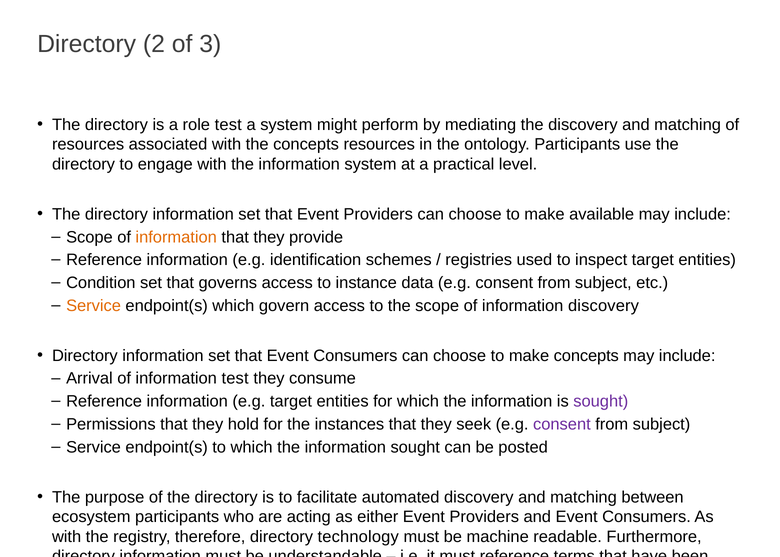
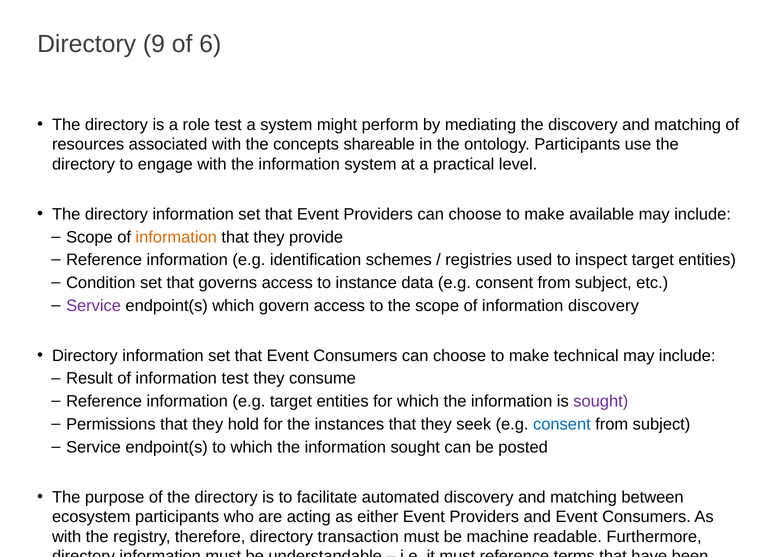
2: 2 -> 9
3: 3 -> 6
concepts resources: resources -> shareable
Service at (94, 306) colour: orange -> purple
make concepts: concepts -> technical
Arrival: Arrival -> Result
consent at (562, 424) colour: purple -> blue
technology: technology -> transaction
